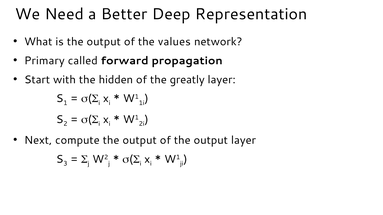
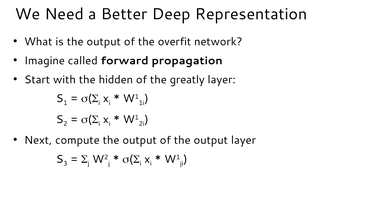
values: values -> overfit
Primary: Primary -> Imagine
